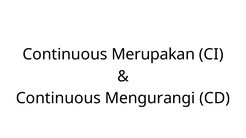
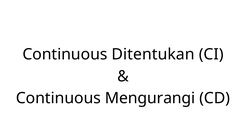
Merupakan: Merupakan -> Ditentukan
